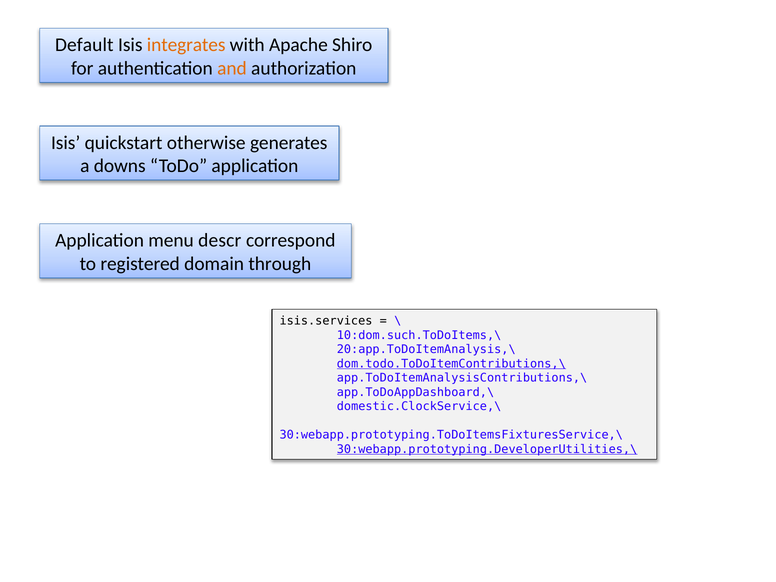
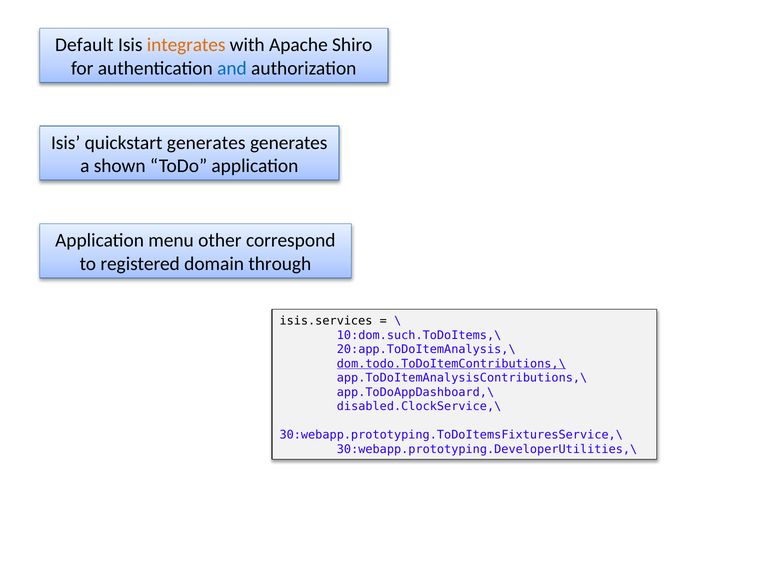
and colour: orange -> blue
quickstart otherwise: otherwise -> generates
downs: downs -> shown
descr: descr -> other
domestic.ClockService,\: domestic.ClockService,\ -> disabled.ClockService,\
30:webapp.prototyping.DeveloperUtilities,\ underline: present -> none
